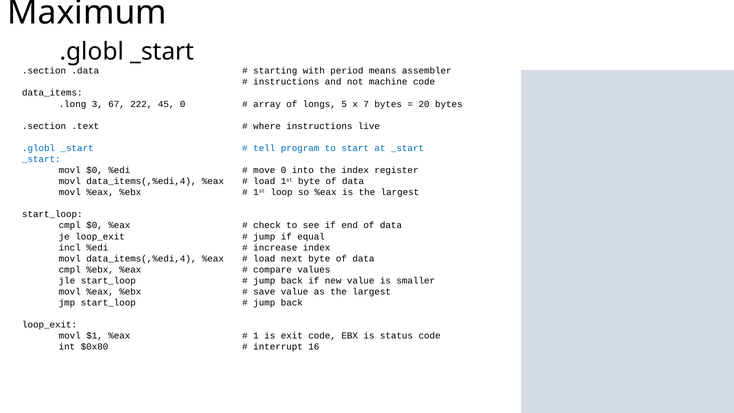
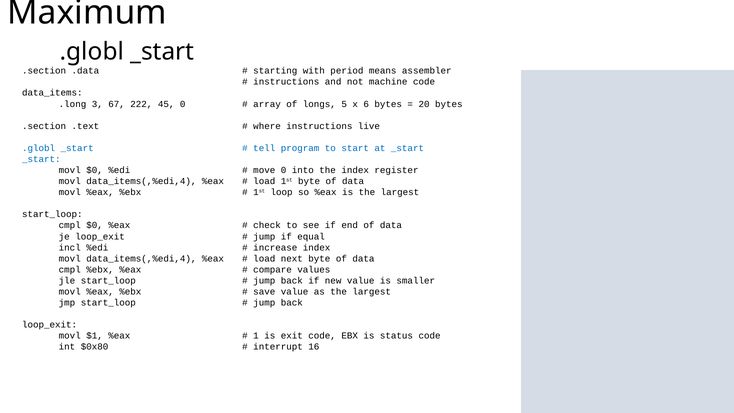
7: 7 -> 6
